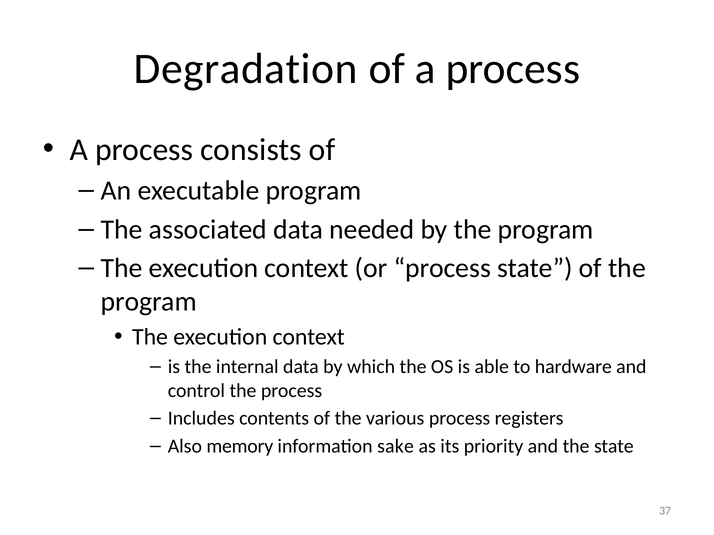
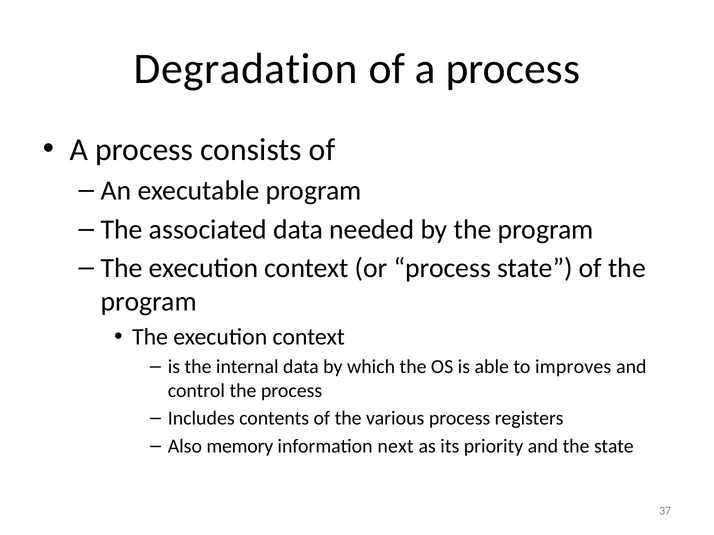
hardware: hardware -> improves
sake: sake -> next
